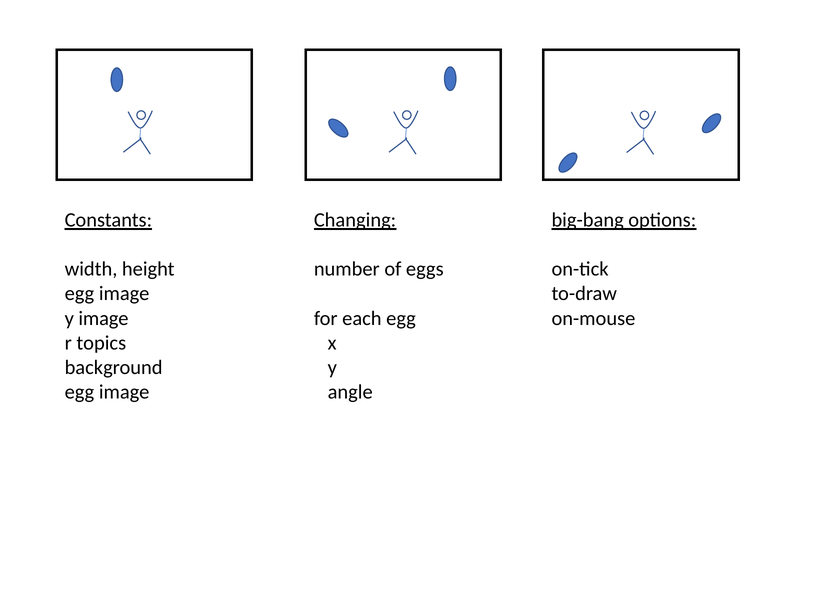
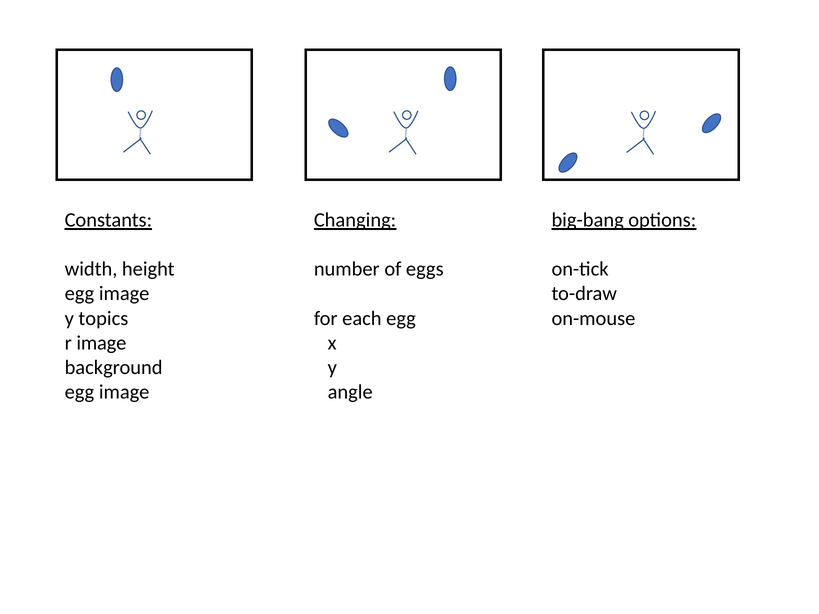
y image: image -> topics
r topics: topics -> image
